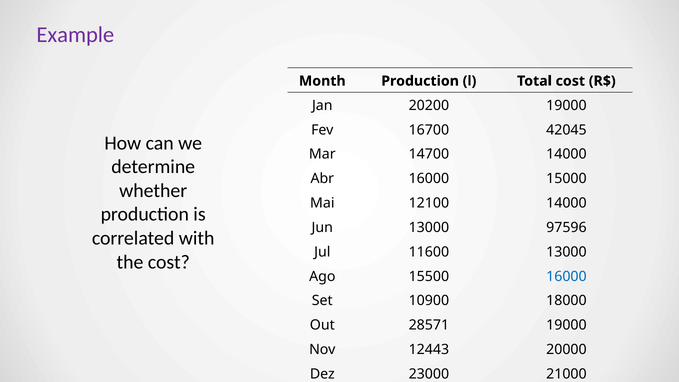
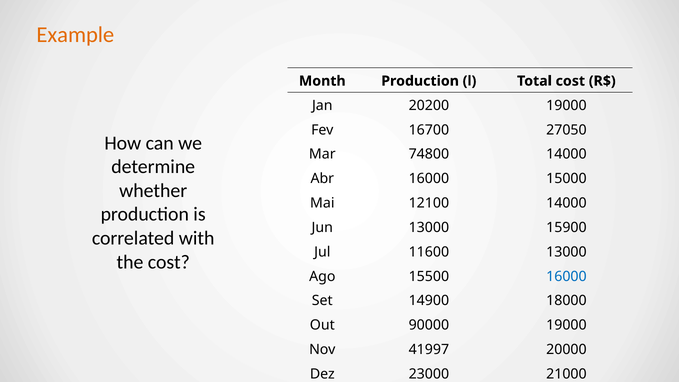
Example colour: purple -> orange
42045: 42045 -> 27050
14700: 14700 -> 74800
97596: 97596 -> 15900
10900: 10900 -> 14900
28571: 28571 -> 90000
12443: 12443 -> 41997
